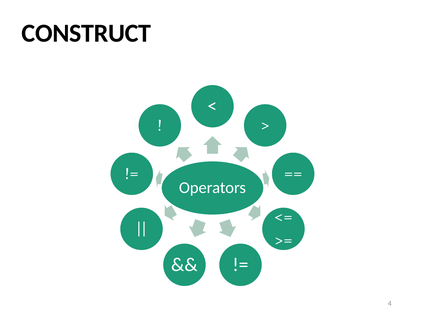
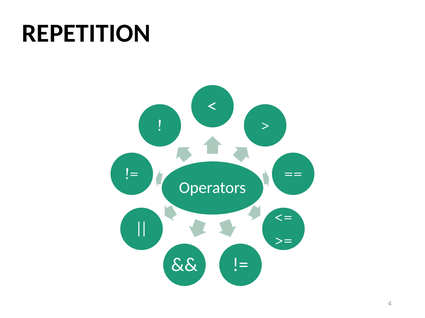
CONSTRUCT: CONSTRUCT -> REPETITION
